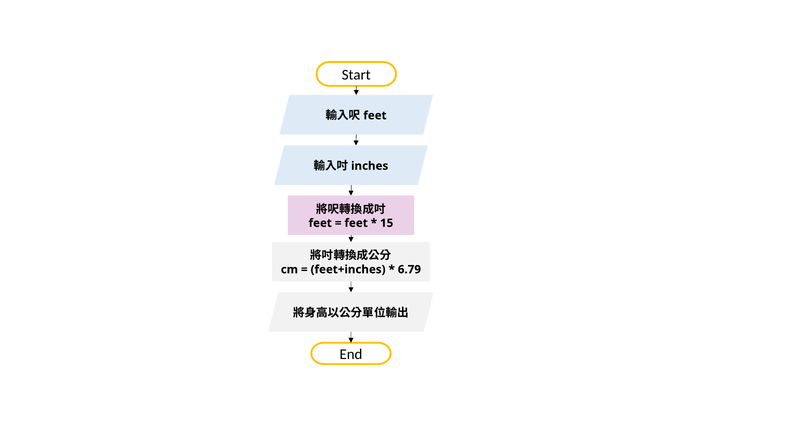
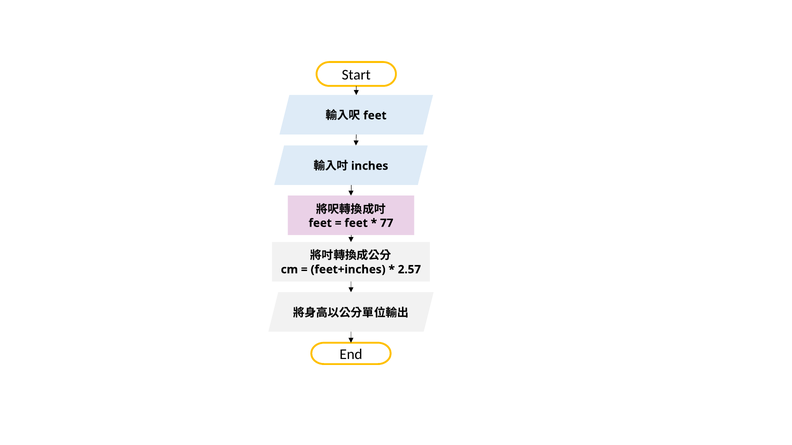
15: 15 -> 77
6.79: 6.79 -> 2.57
